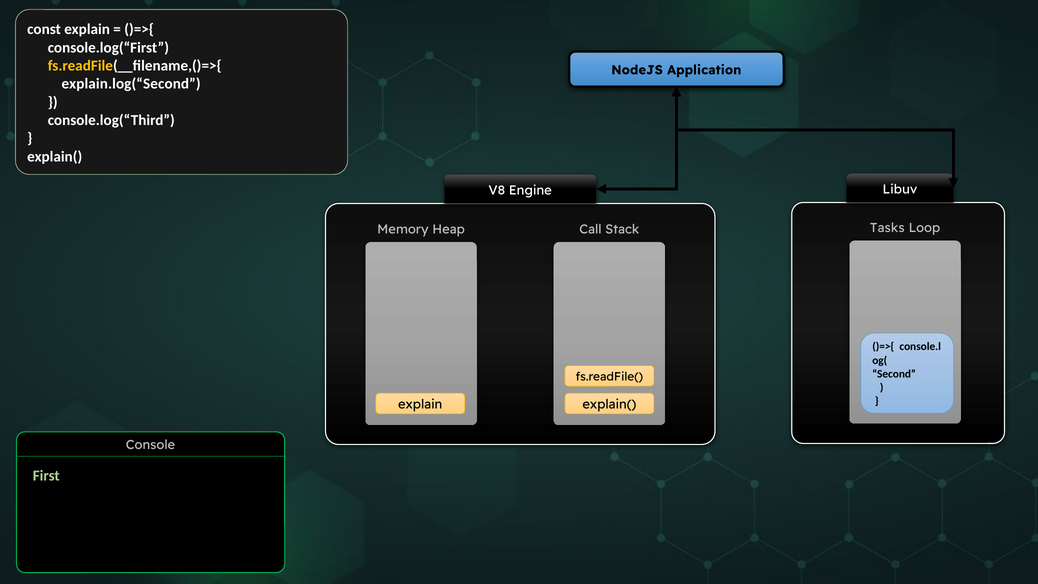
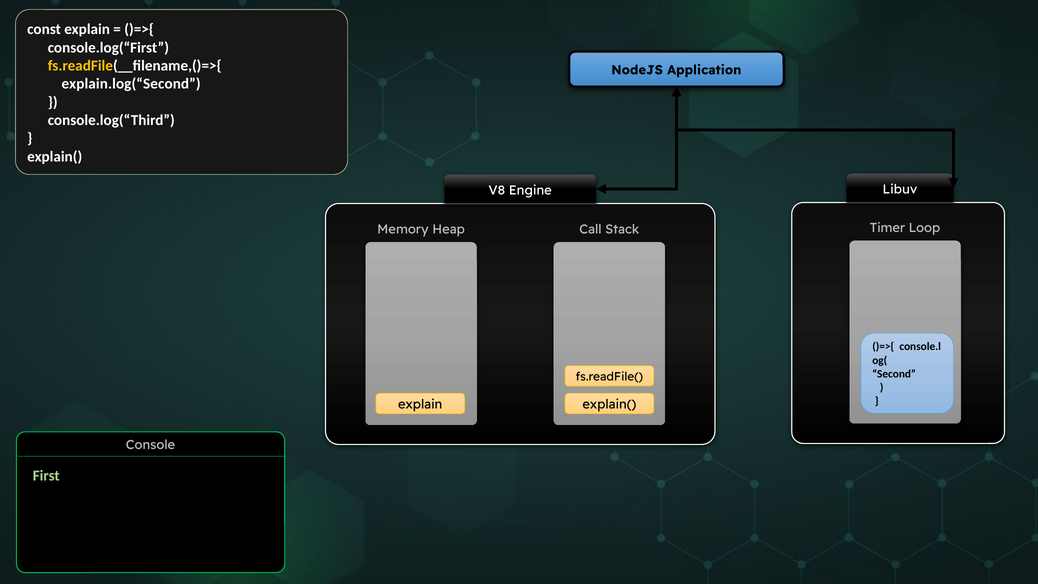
Tasks: Tasks -> Timer
